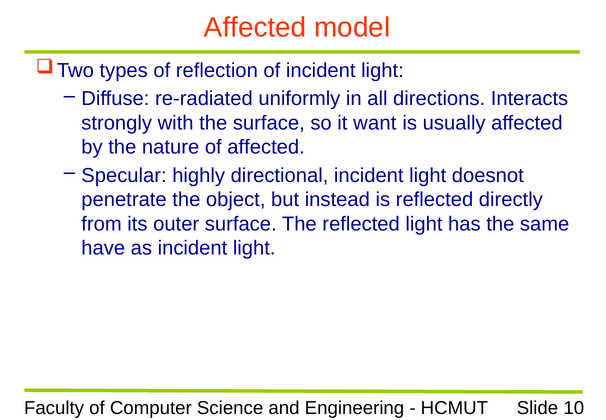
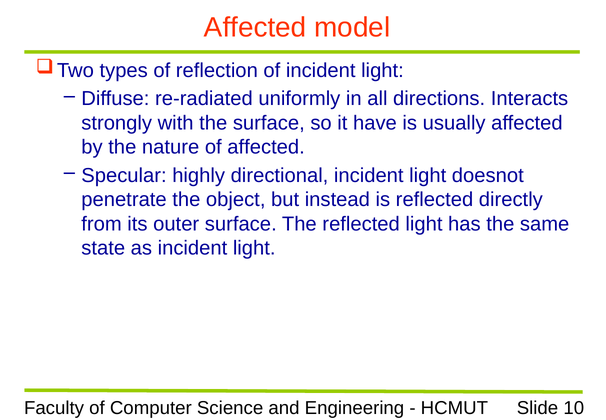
want: want -> have
have: have -> state
